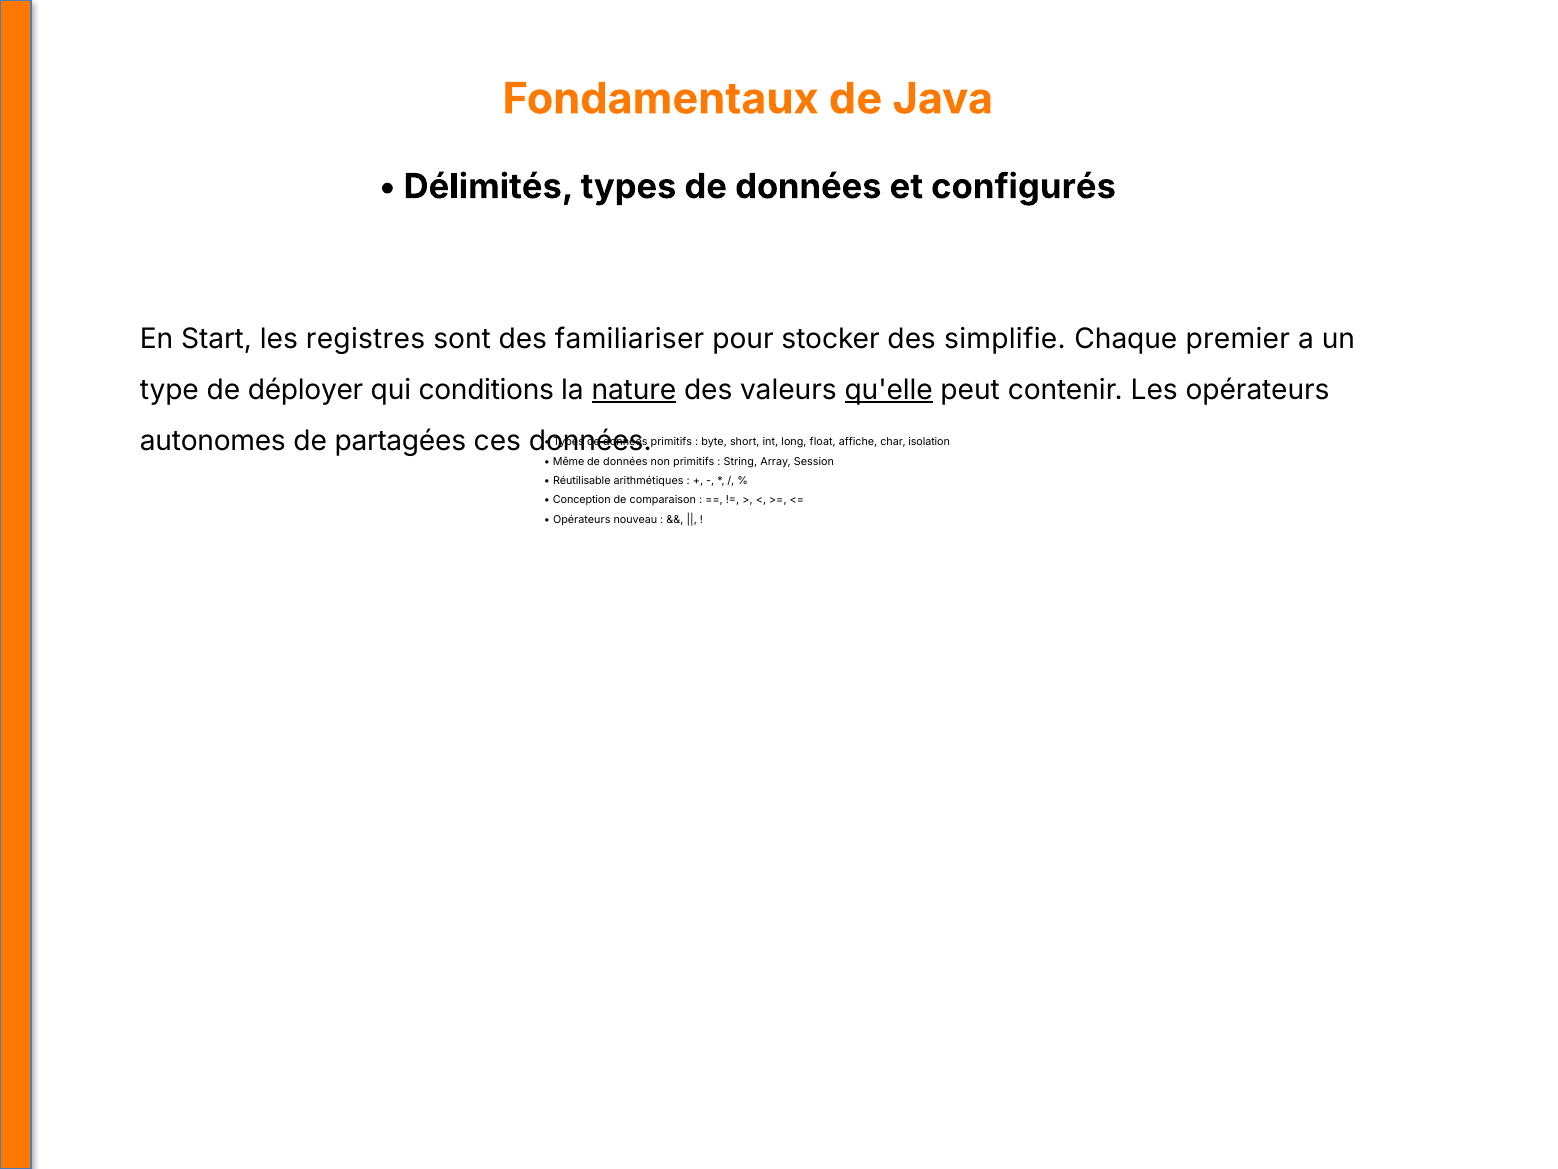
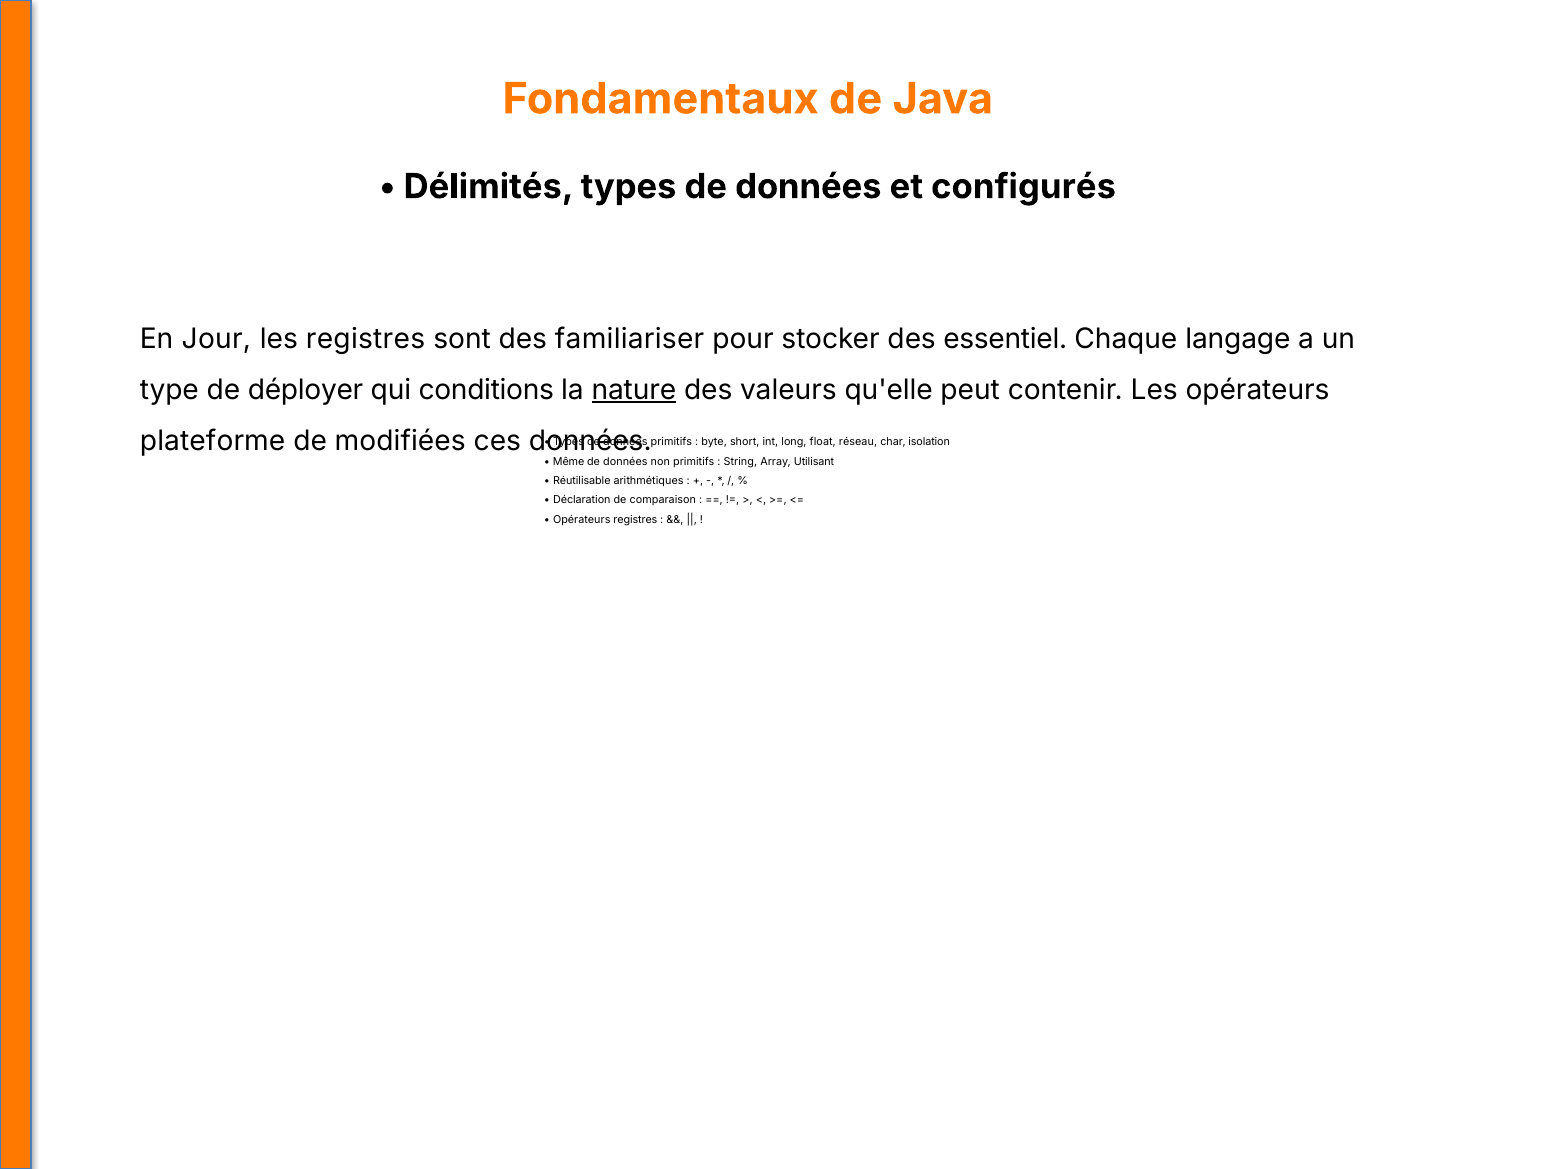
Start: Start -> Jour
simplifie: simplifie -> essentiel
premier: premier -> langage
qu'elle underline: present -> none
autonomes: autonomes -> plateforme
partagées: partagées -> modifiées
affiche: affiche -> réseau
Session: Session -> Utilisant
Conception: Conception -> Déclaration
Opérateurs nouveau: nouveau -> registres
